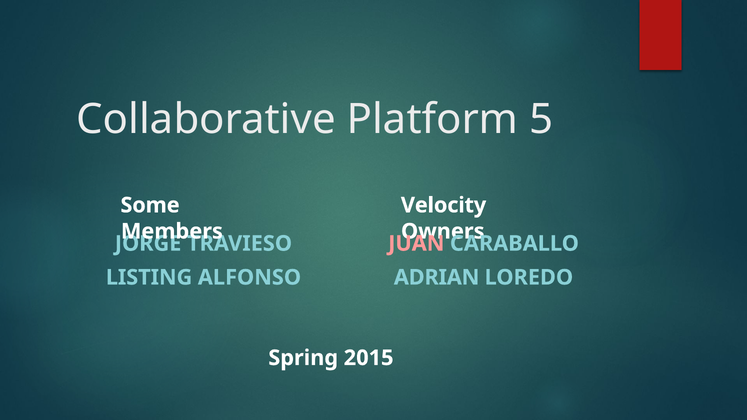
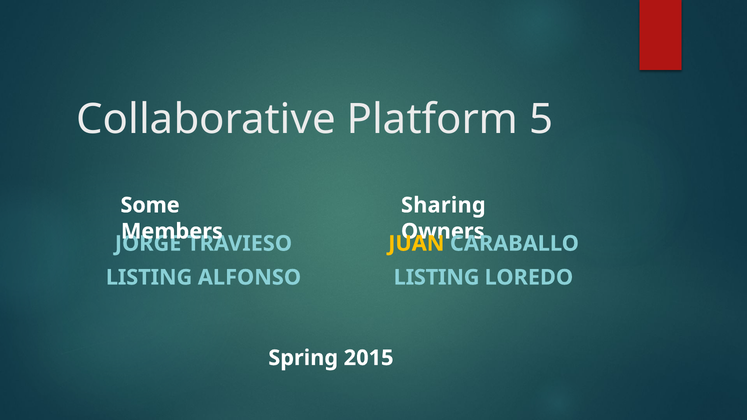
Velocity: Velocity -> Sharing
JUAN colour: pink -> yellow
ADRIAN at (437, 278): ADRIAN -> LISTING
